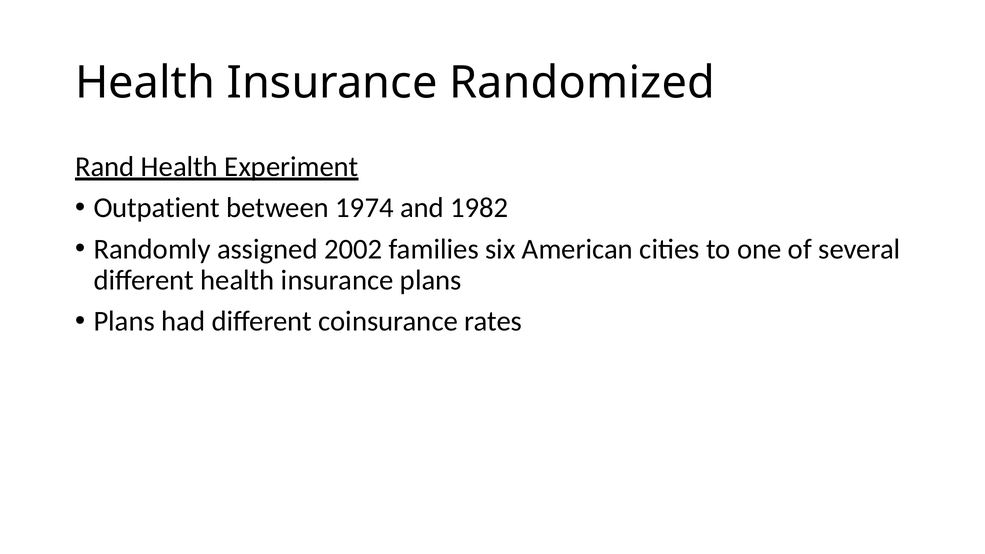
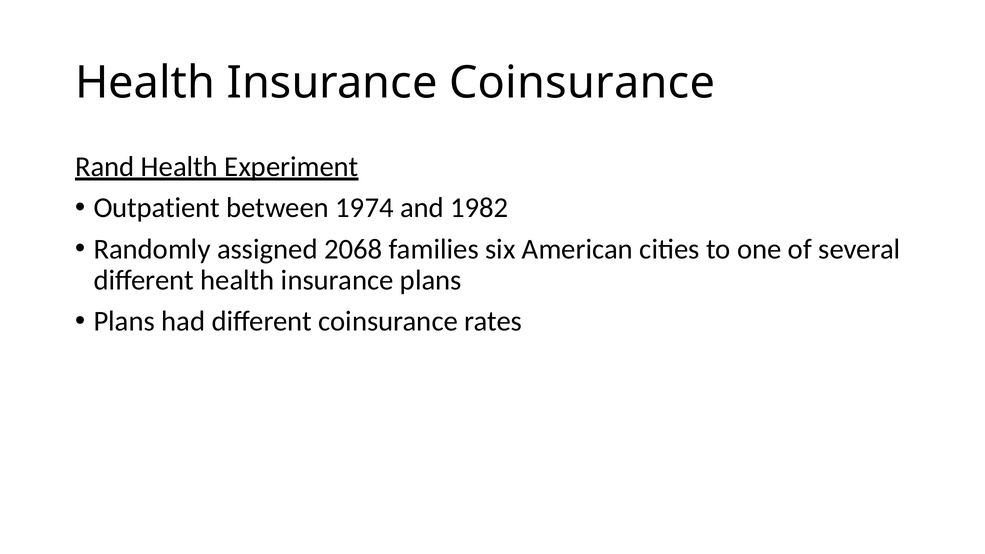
Insurance Randomized: Randomized -> Coinsurance
2002: 2002 -> 2068
